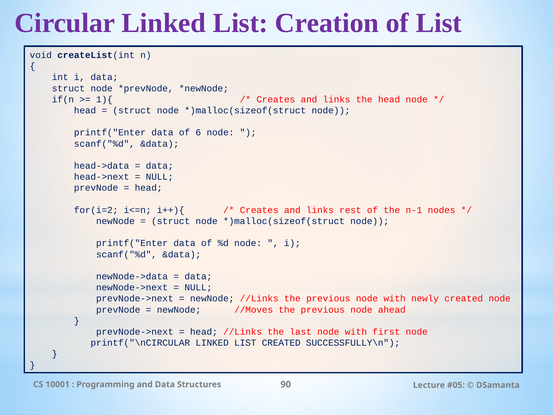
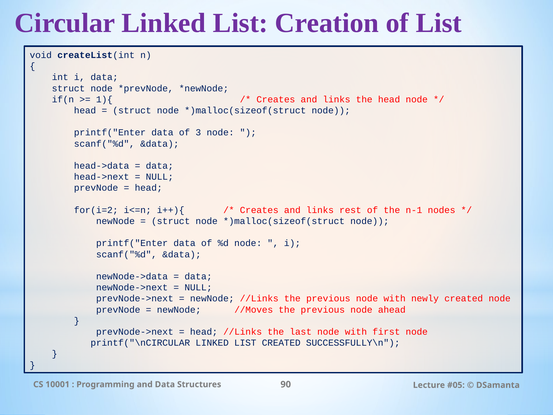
6: 6 -> 3
